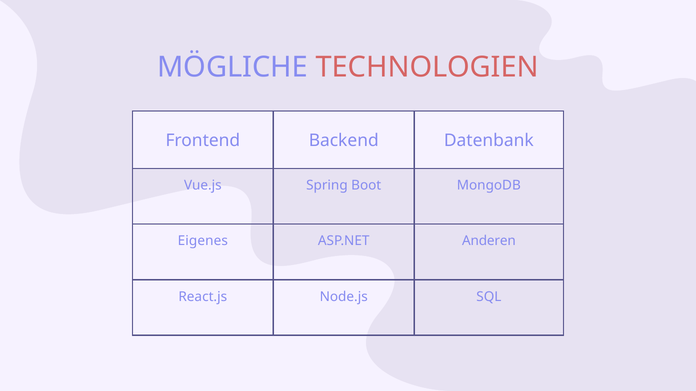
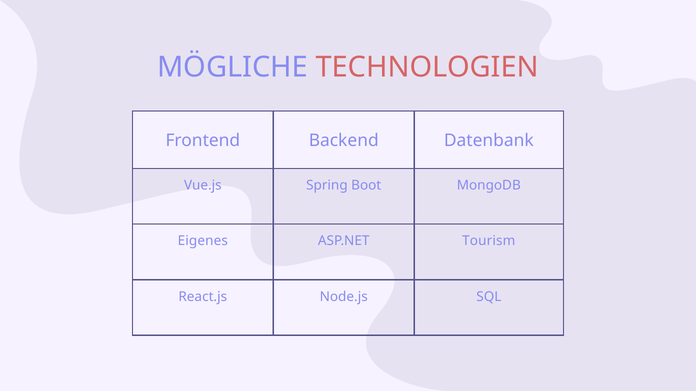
Anderen: Anderen -> Tourism
